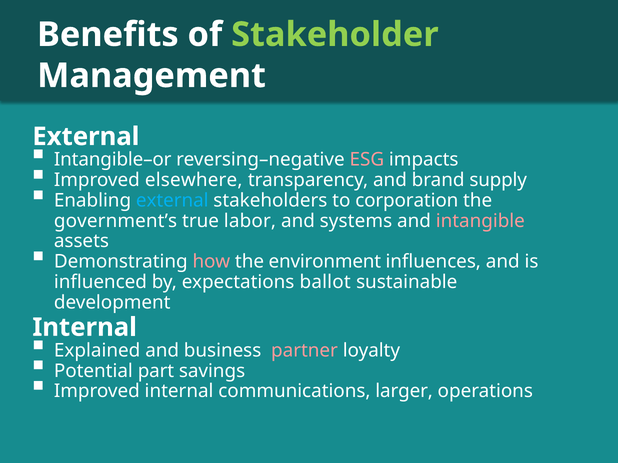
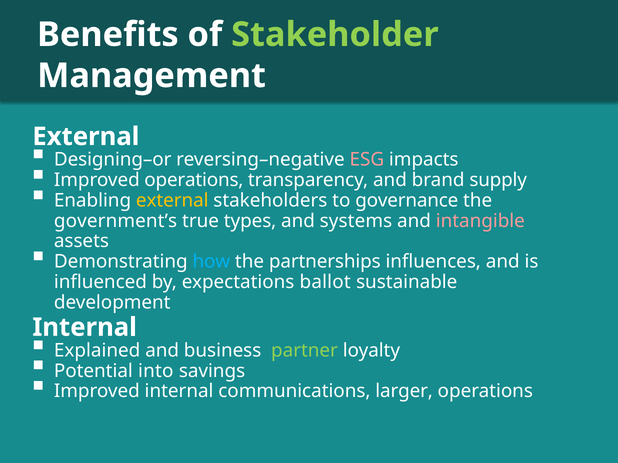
Intangible–or: Intangible–or -> Designing–or
Improved elsewhere: elsewhere -> operations
external at (172, 201) colour: light blue -> yellow
corporation: corporation -> governance
labor: labor -> types
how colour: pink -> light blue
environment: environment -> partnerships
partner colour: pink -> light green
part: part -> into
